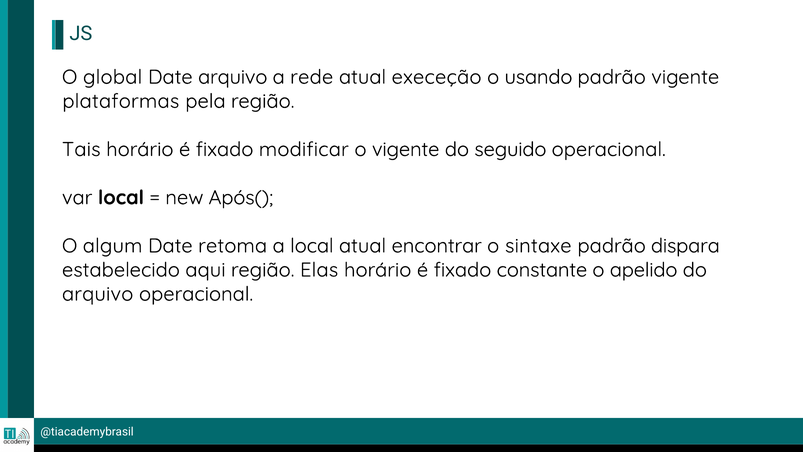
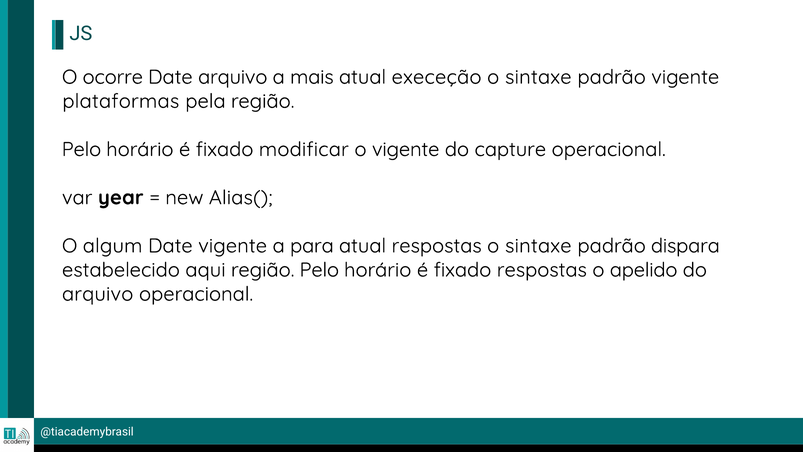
global: global -> ocorre
rede: rede -> mais
usando at (538, 77): usando -> sintaxe
Tais at (81, 149): Tais -> Pelo
seguido: seguido -> capture
var local: local -> year
Após(: Após( -> Alias(
Date retoma: retoma -> vigente
a local: local -> para
atual encontrar: encontrar -> respostas
Elas at (319, 270): Elas -> Pelo
fixado constante: constante -> respostas
